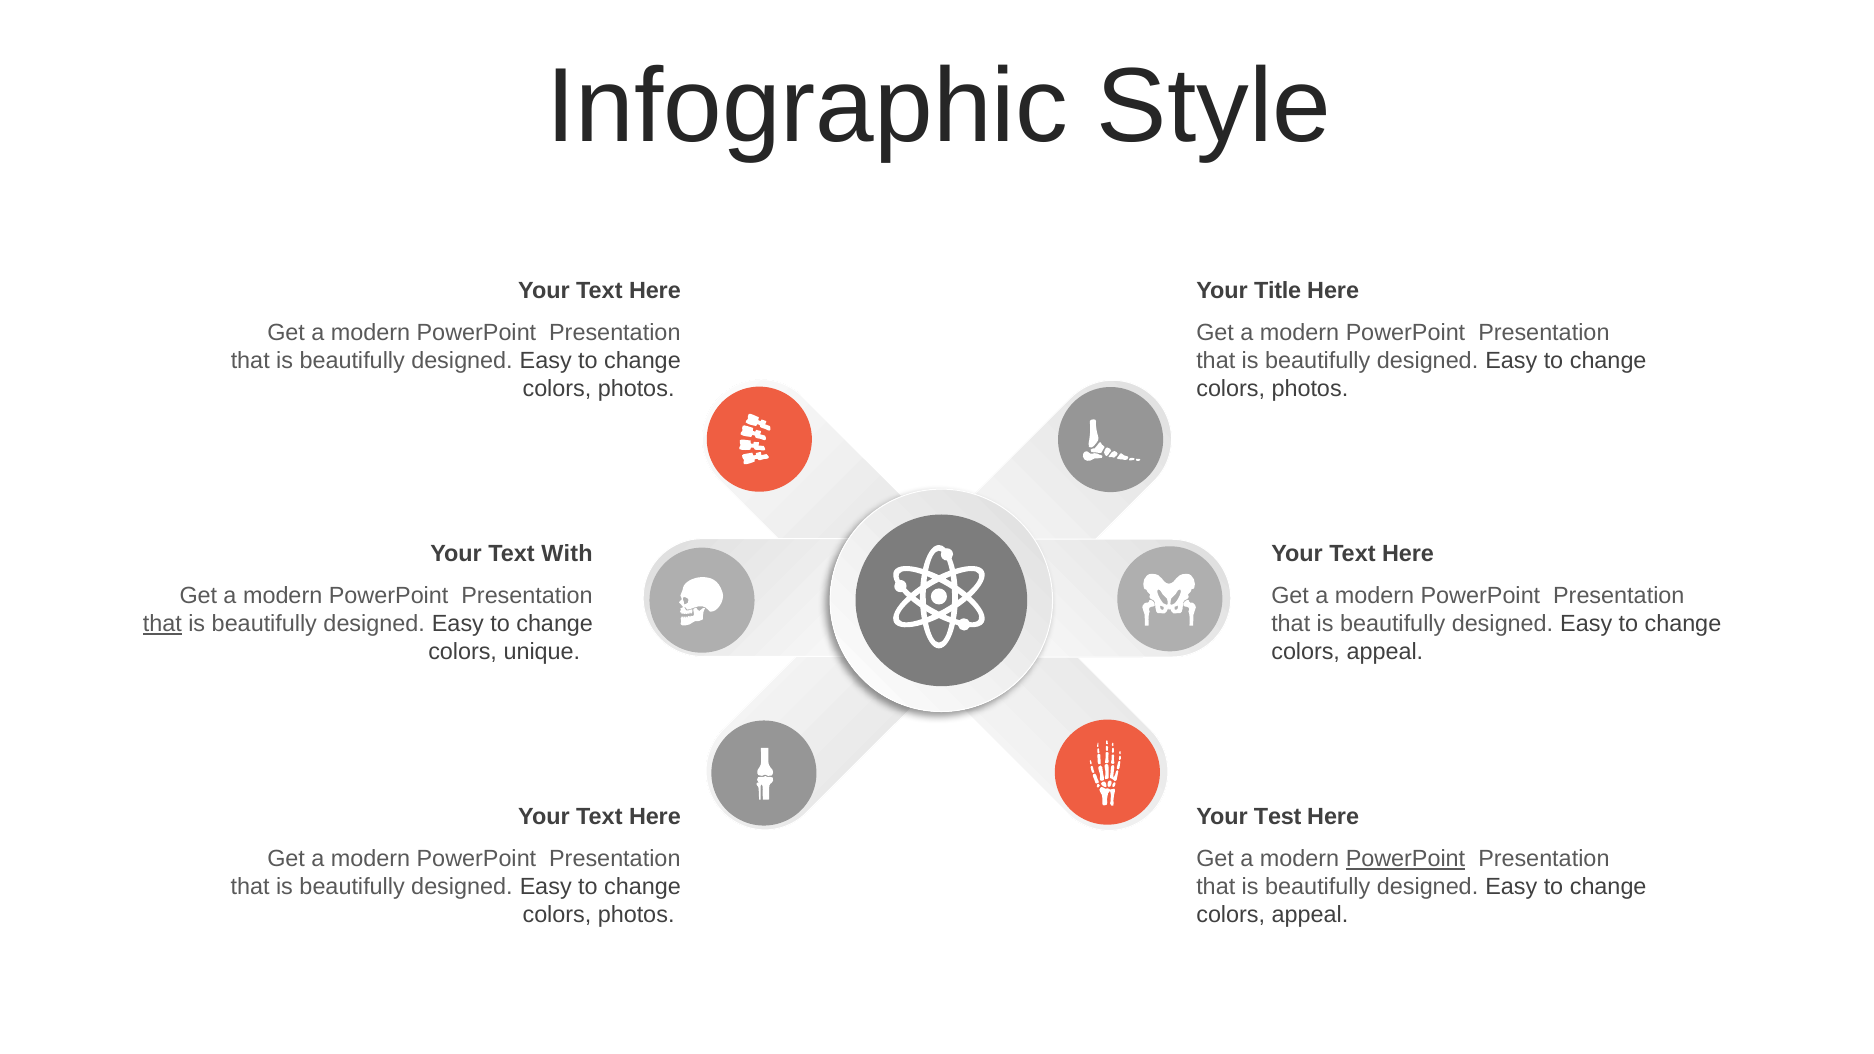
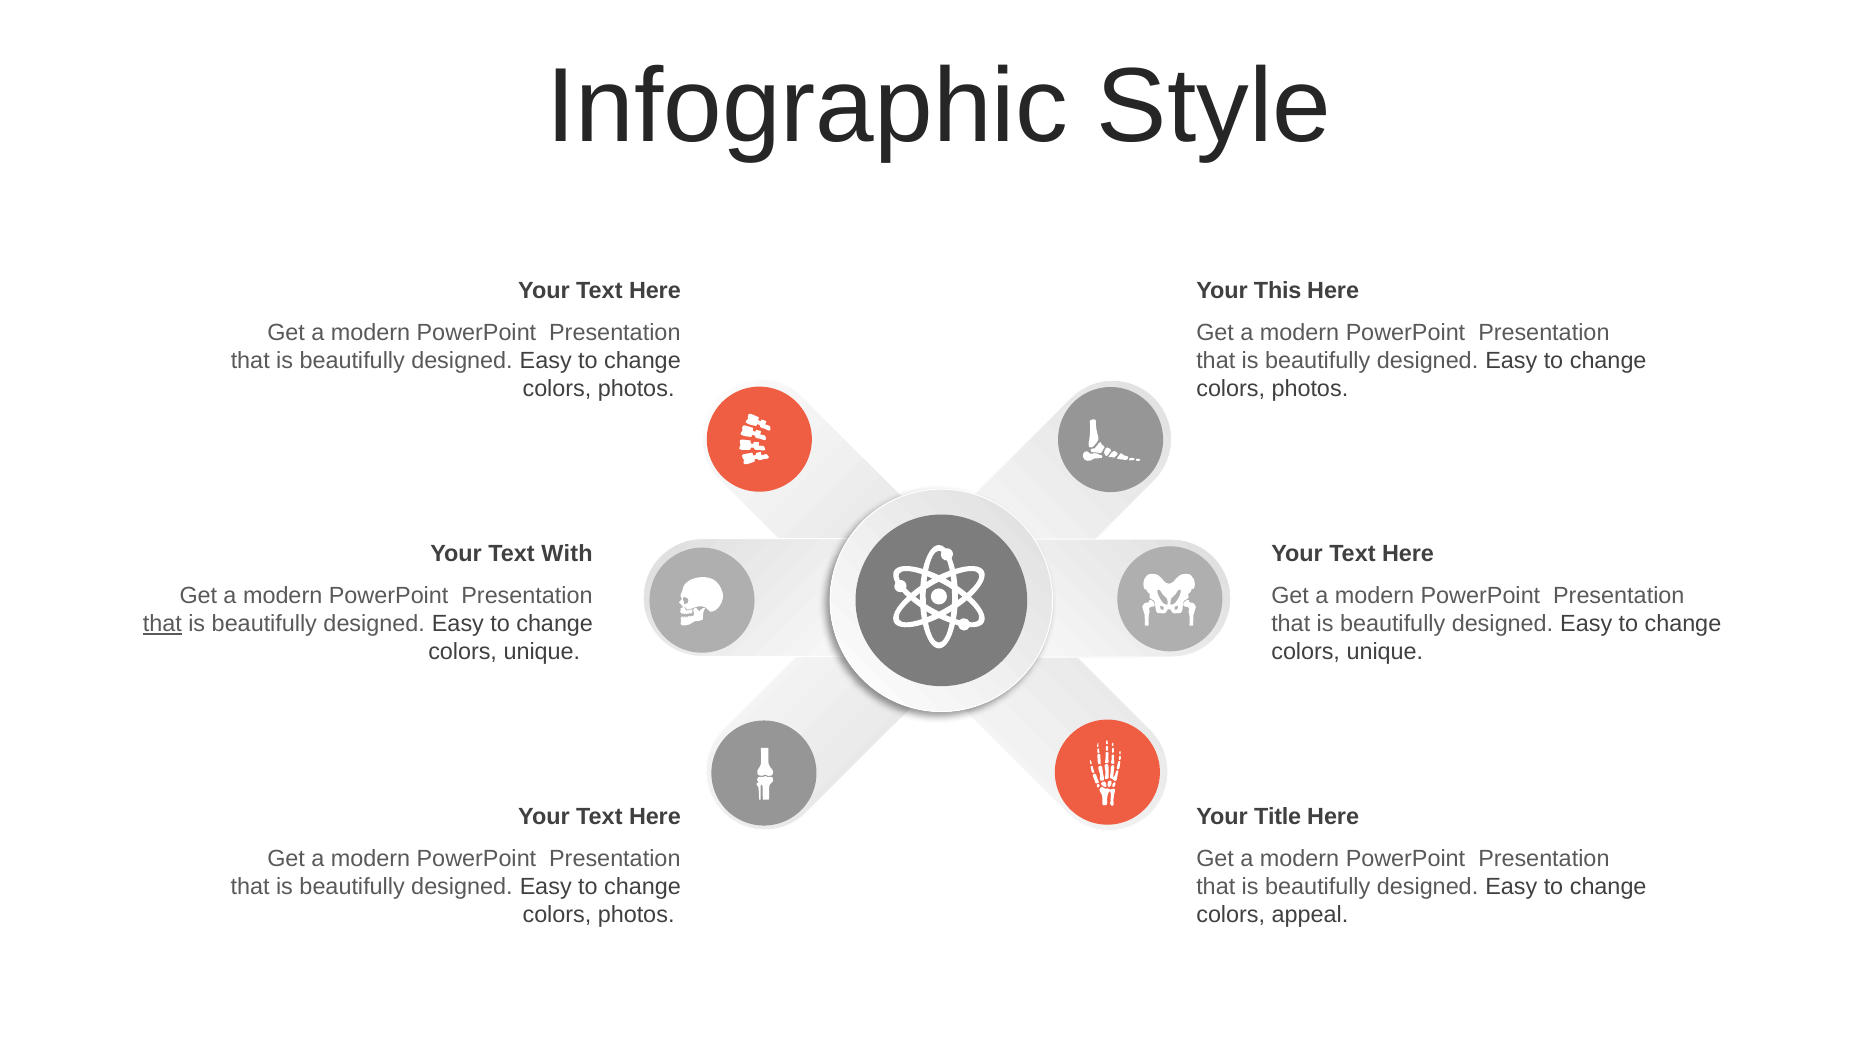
Title: Title -> This
appeal at (1385, 652): appeal -> unique
Test: Test -> Title
PowerPoint at (1405, 859) underline: present -> none
